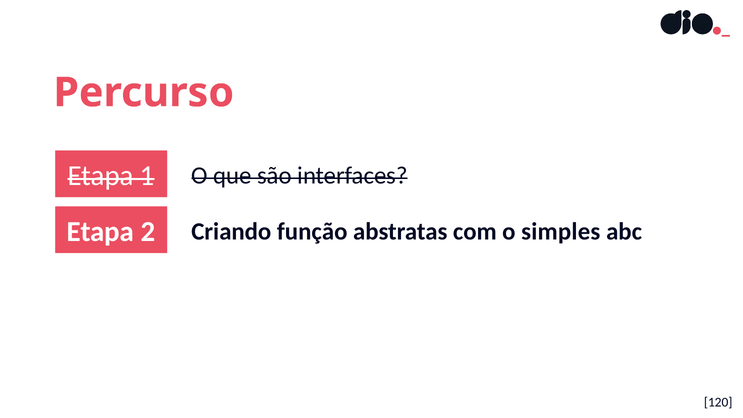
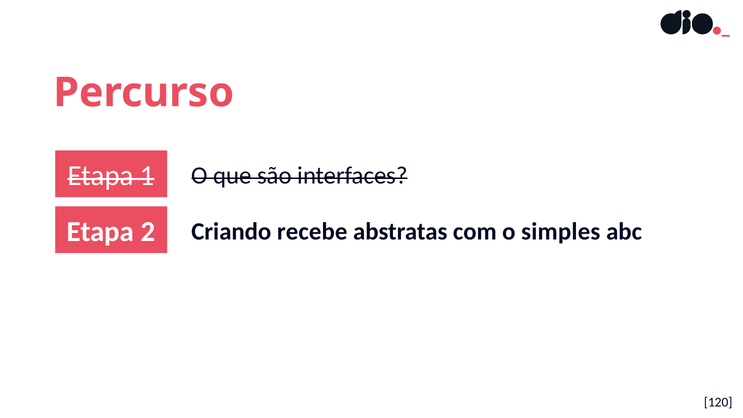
função: função -> recebe
